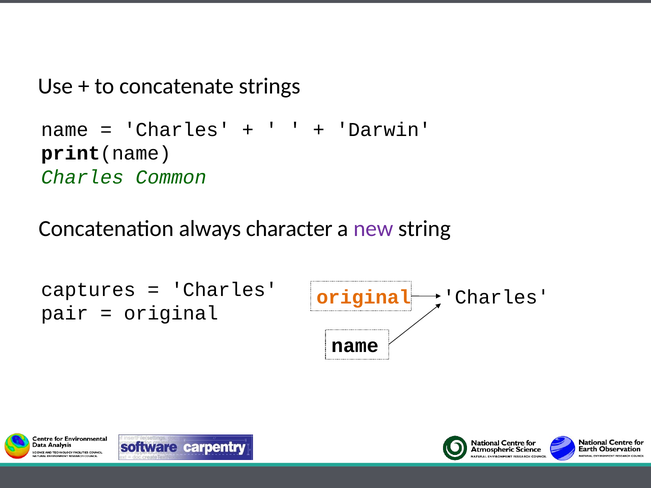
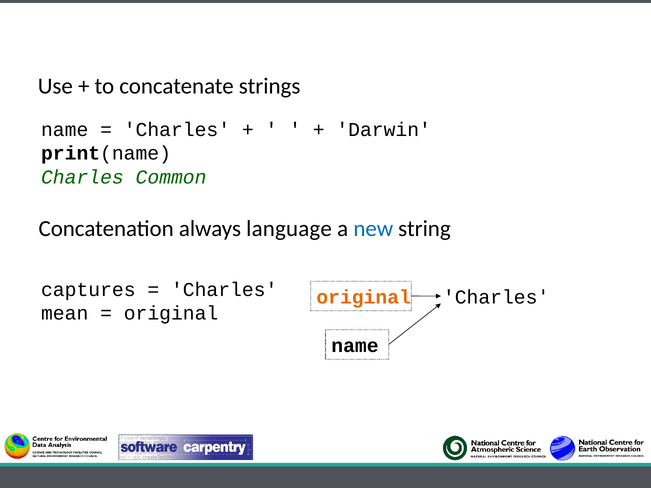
character: character -> language
new colour: purple -> blue
pair: pair -> mean
